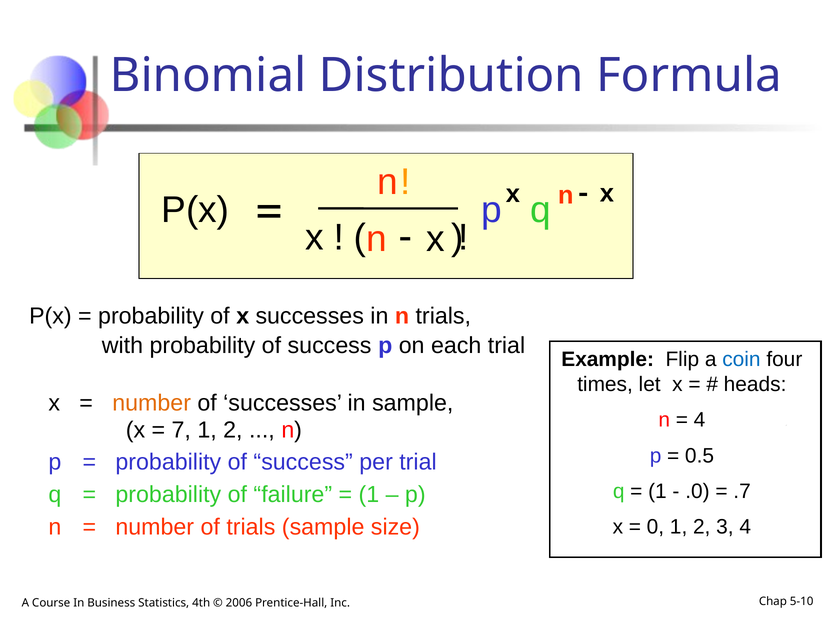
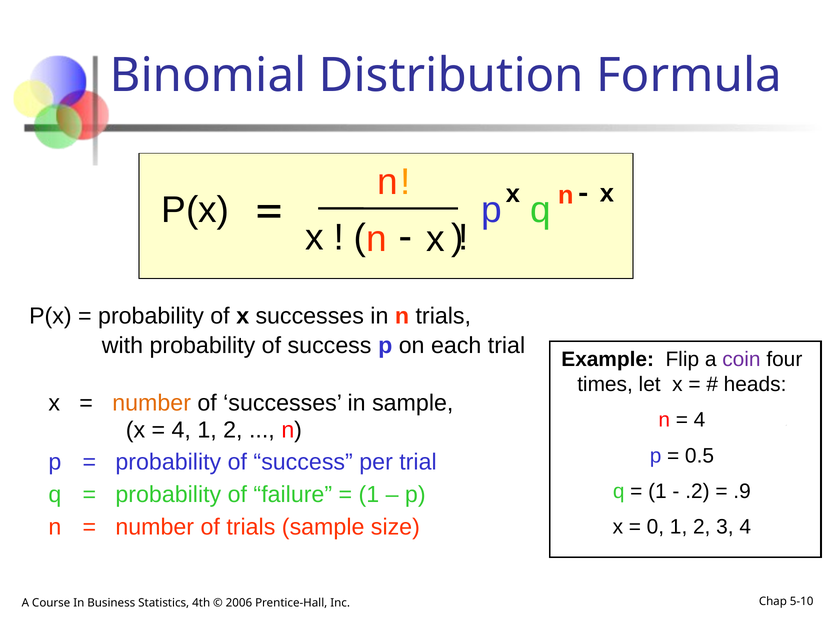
coin colour: blue -> purple
7 at (181, 429): 7 -> 4
.0: .0 -> .2
.7: .7 -> .9
